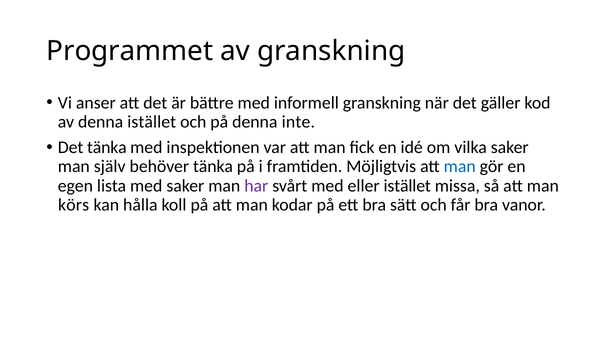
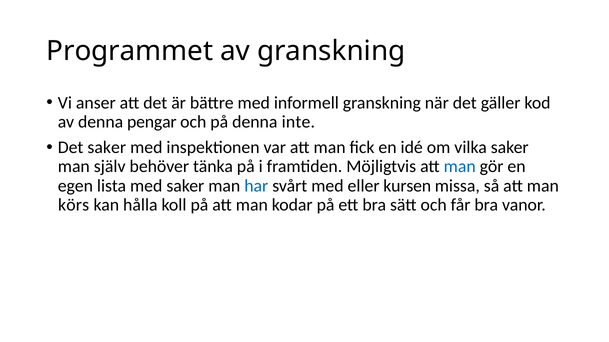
denna istället: istället -> pengar
Det tänka: tänka -> saker
har colour: purple -> blue
eller istället: istället -> kursen
